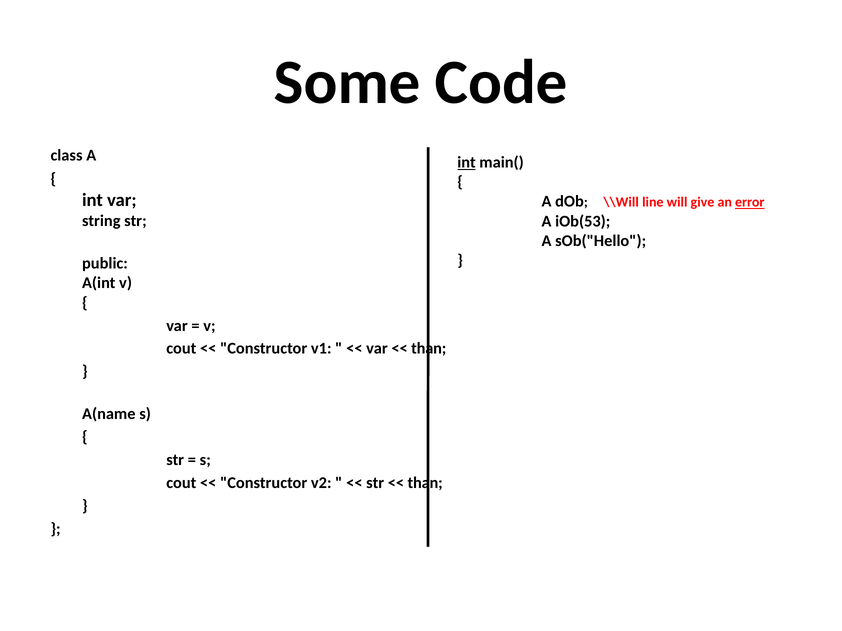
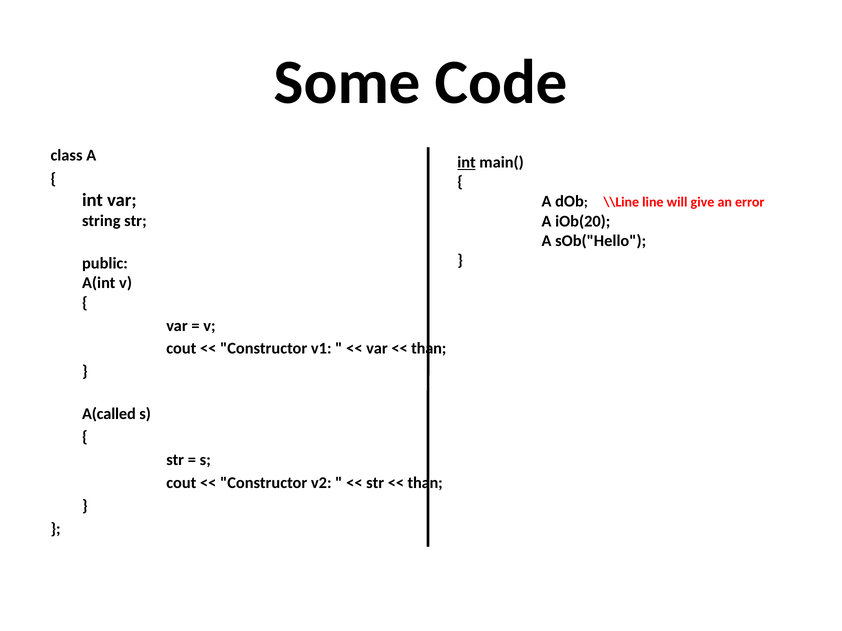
\\Will: \\Will -> \\Line
error underline: present -> none
iOb(53: iOb(53 -> iOb(20
A(name: A(name -> A(called
